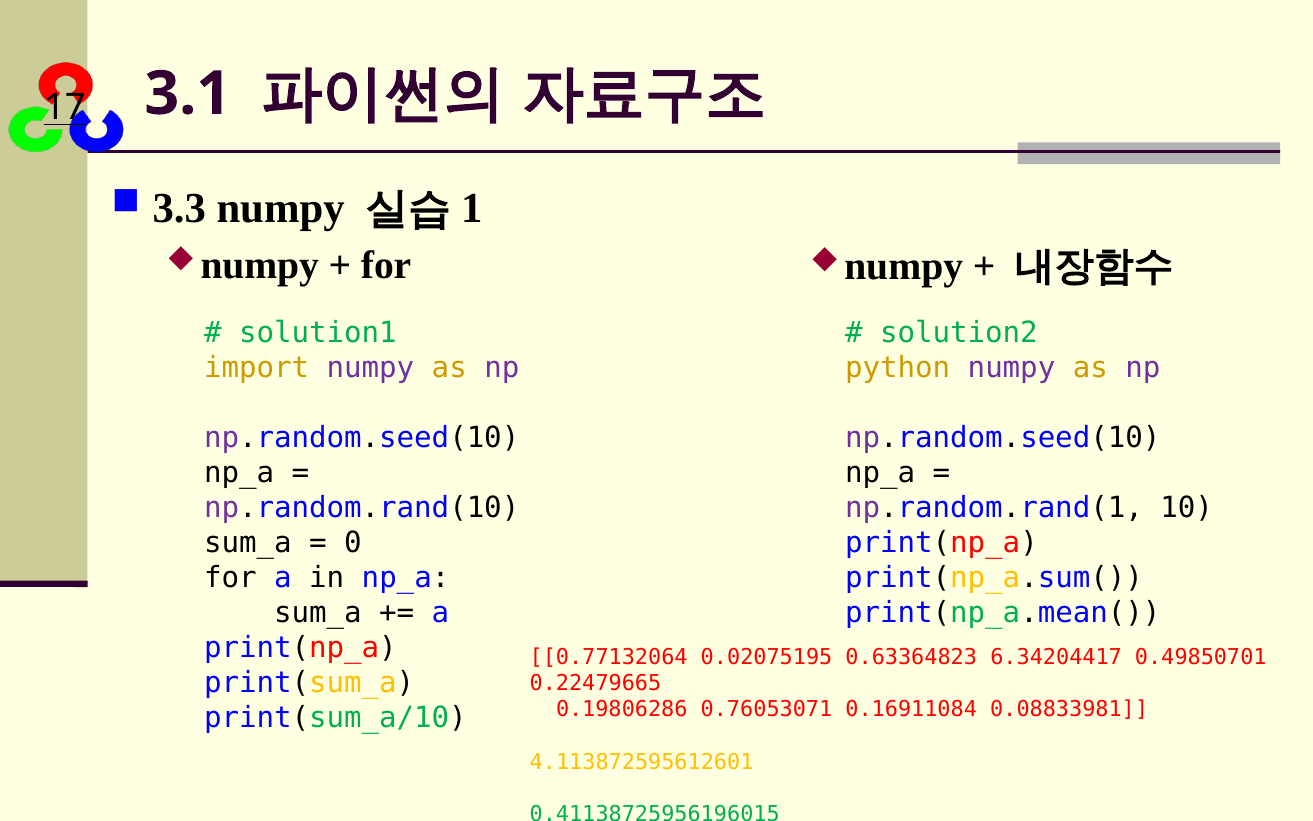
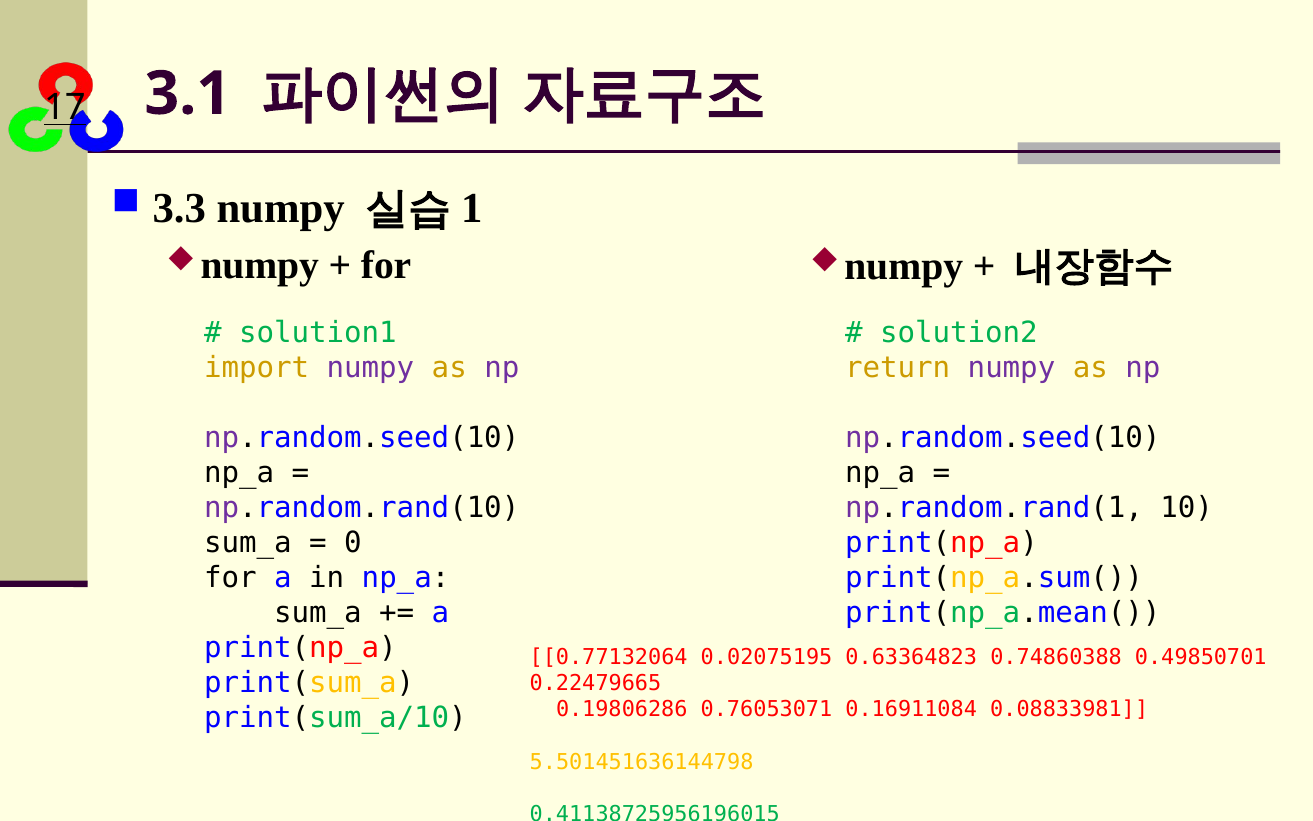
python: python -> return
6.34204417: 6.34204417 -> 0.74860388
4.113872595612601: 4.113872595612601 -> 5.501451636144798
